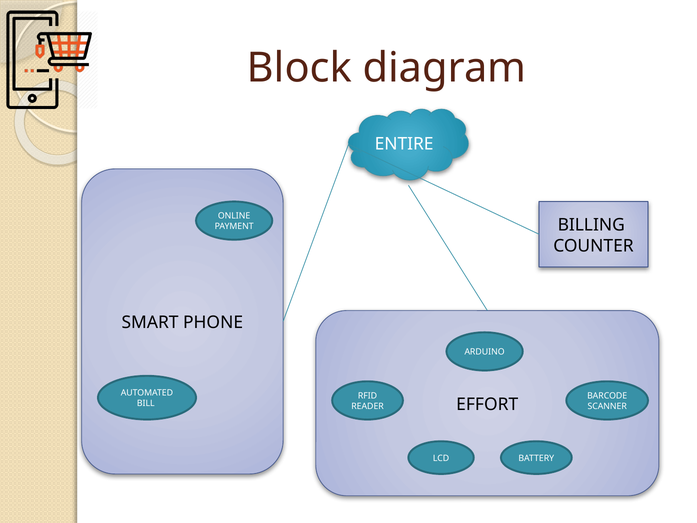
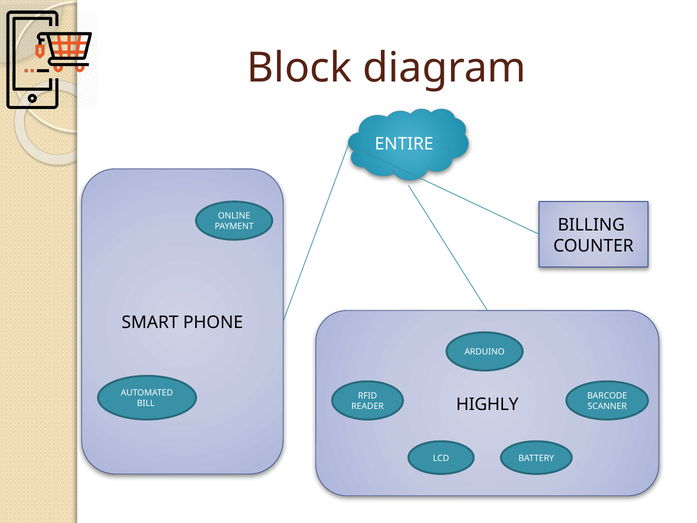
EFFORT: EFFORT -> HIGHLY
